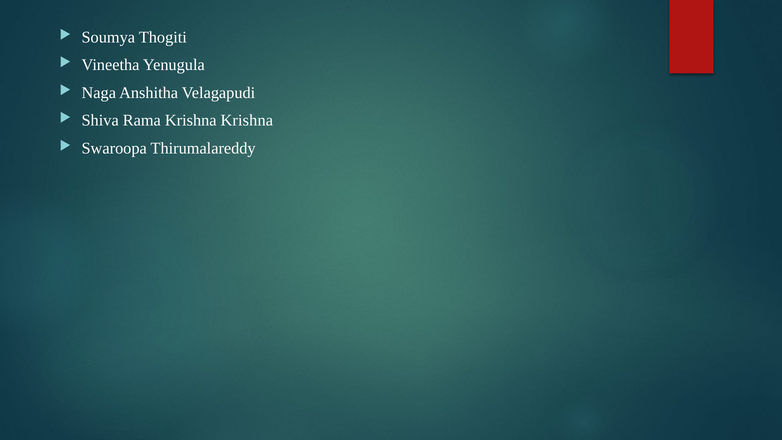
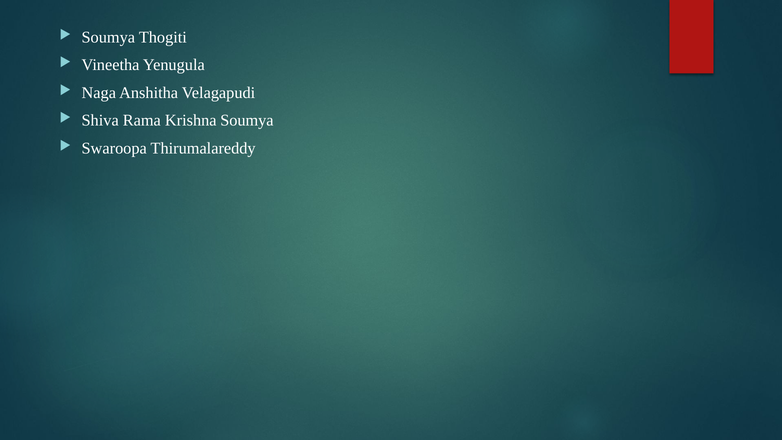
Krishna Krishna: Krishna -> Soumya
